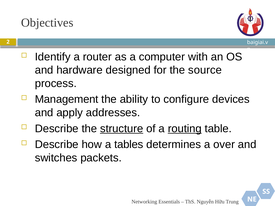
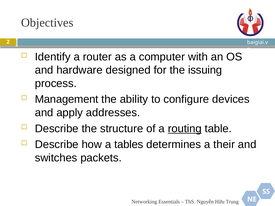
source: source -> issuing
structure underline: present -> none
over: over -> their
